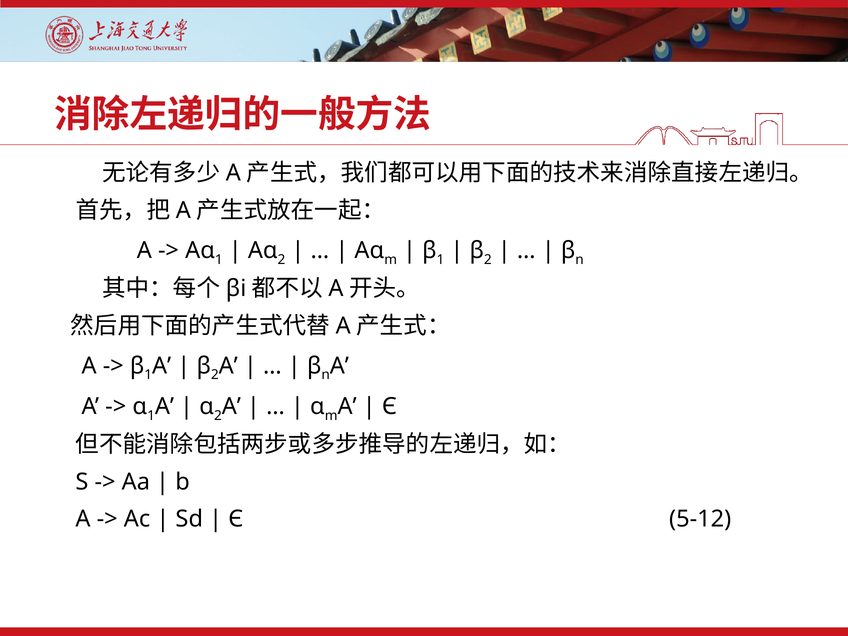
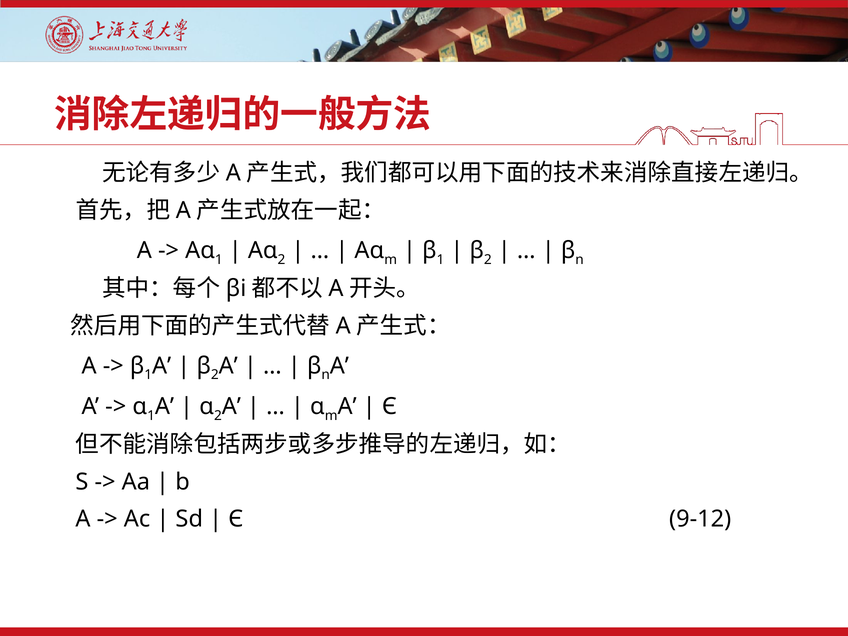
5-12: 5-12 -> 9-12
